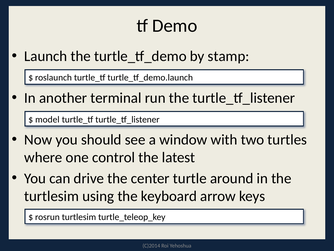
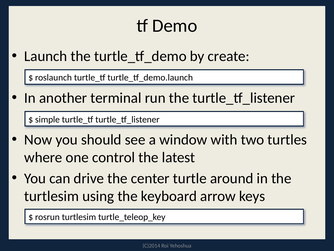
stamp: stamp -> create
model: model -> simple
